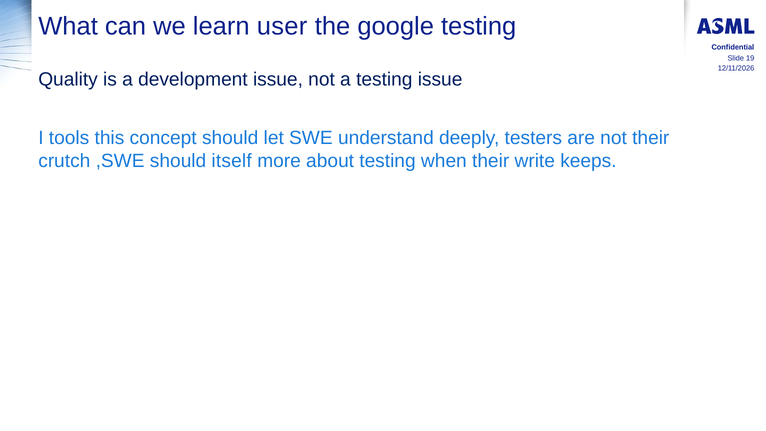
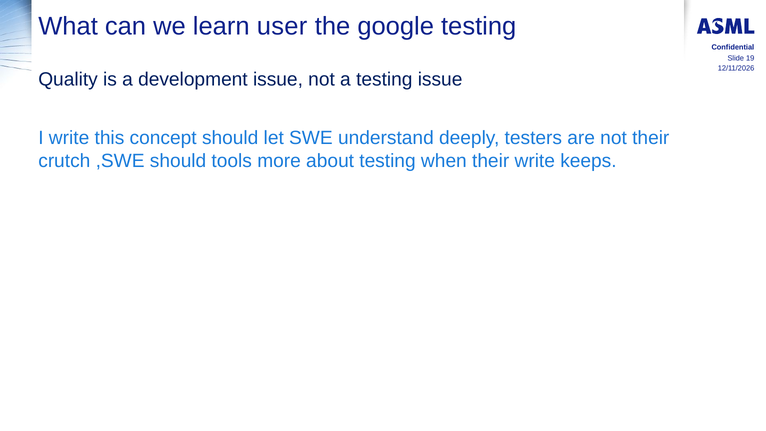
I tools: tools -> write
itself: itself -> tools
